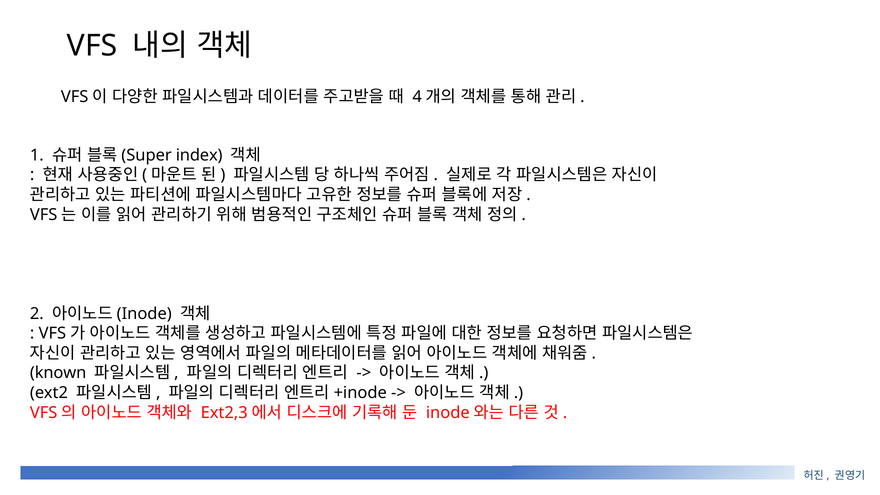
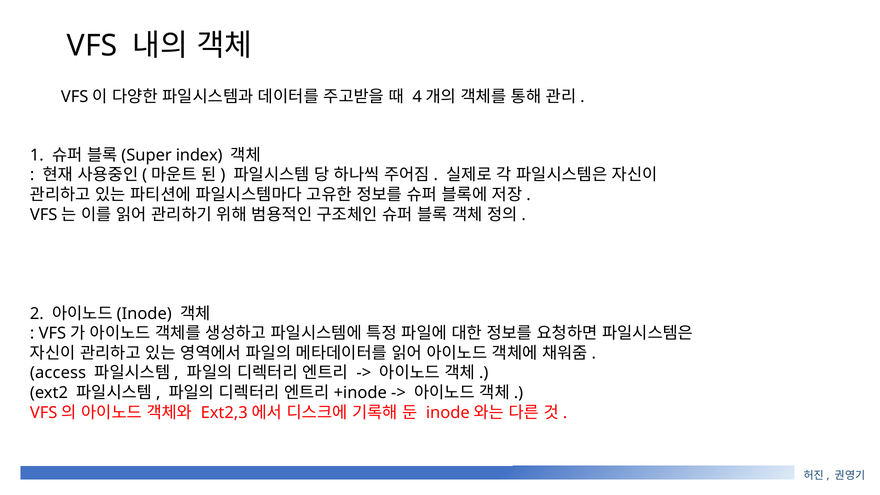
known: known -> access
